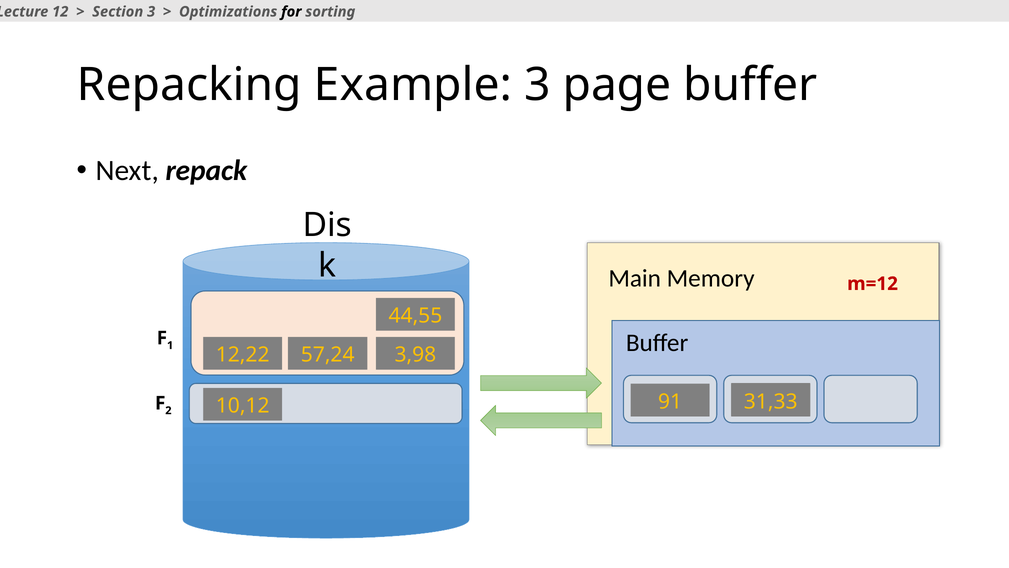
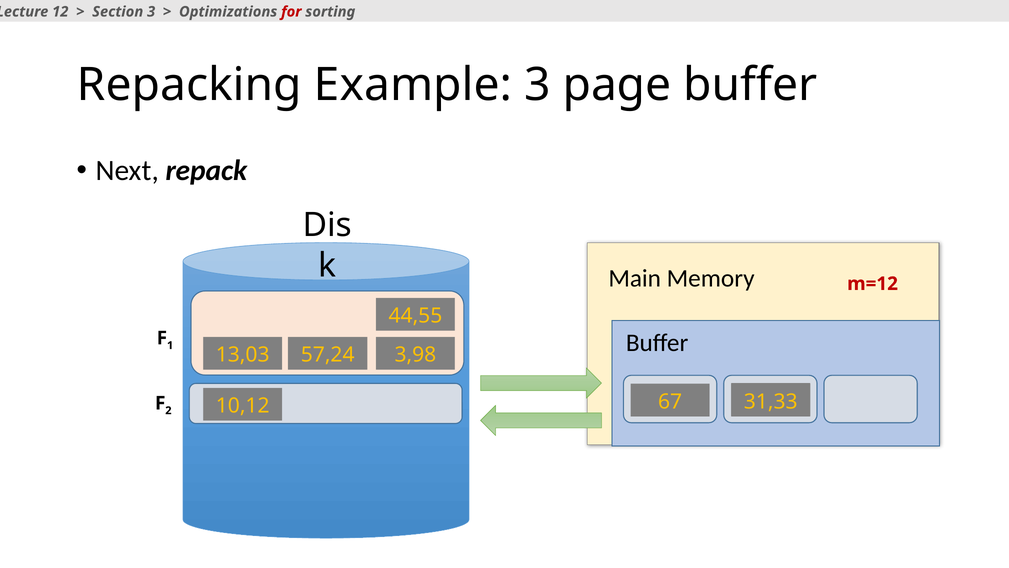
for colour: black -> red
12,22: 12,22 -> 13,03
91: 91 -> 67
